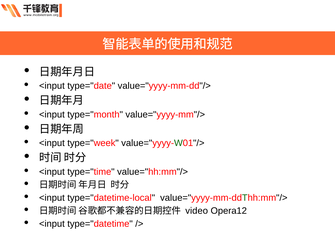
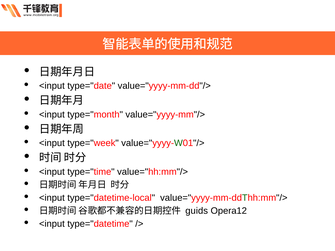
video: video -> guids
